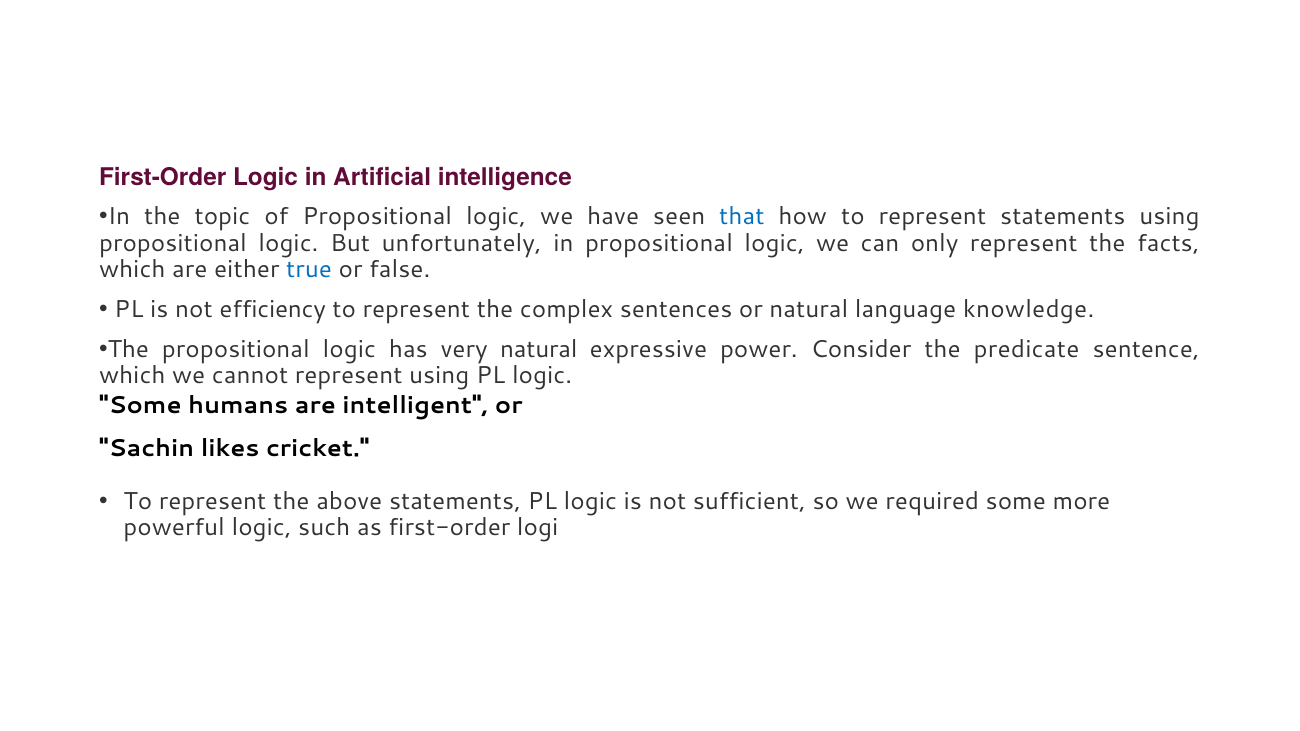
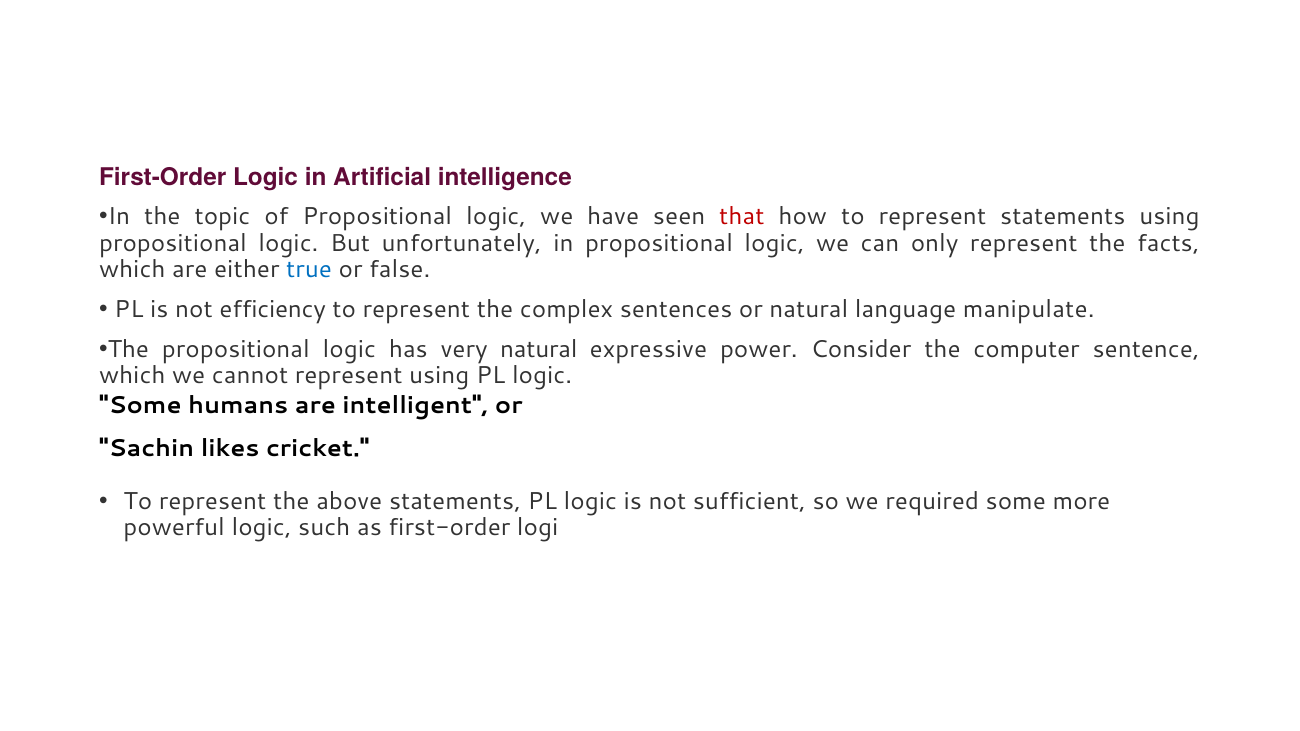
that colour: blue -> red
knowledge: knowledge -> manipulate
predicate: predicate -> computer
